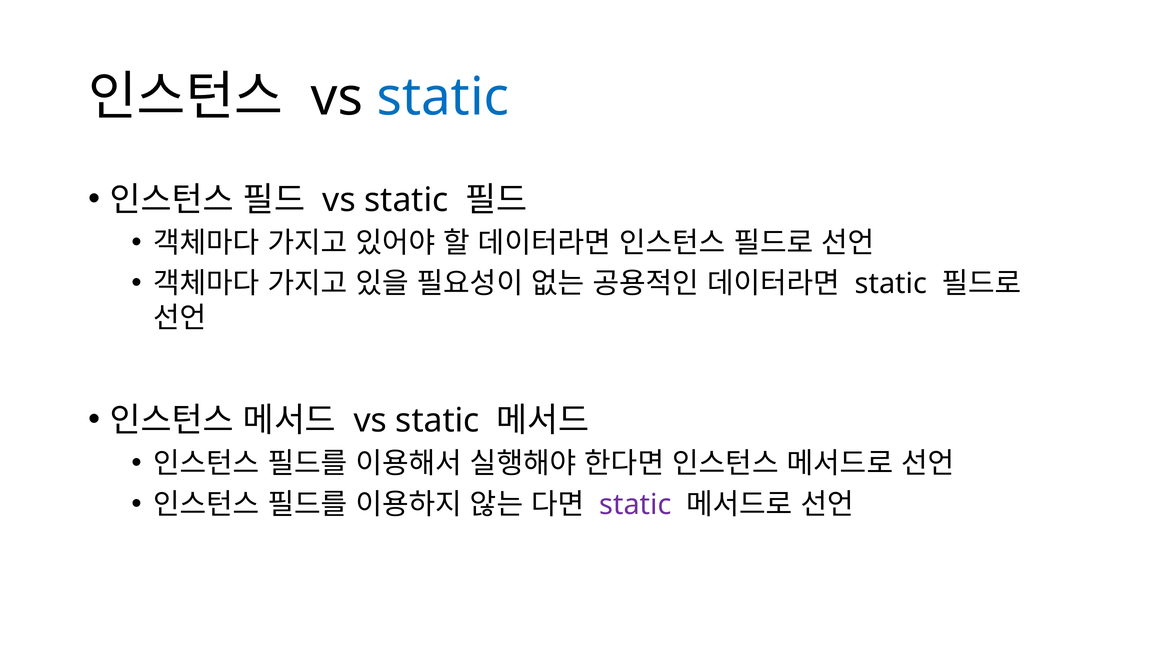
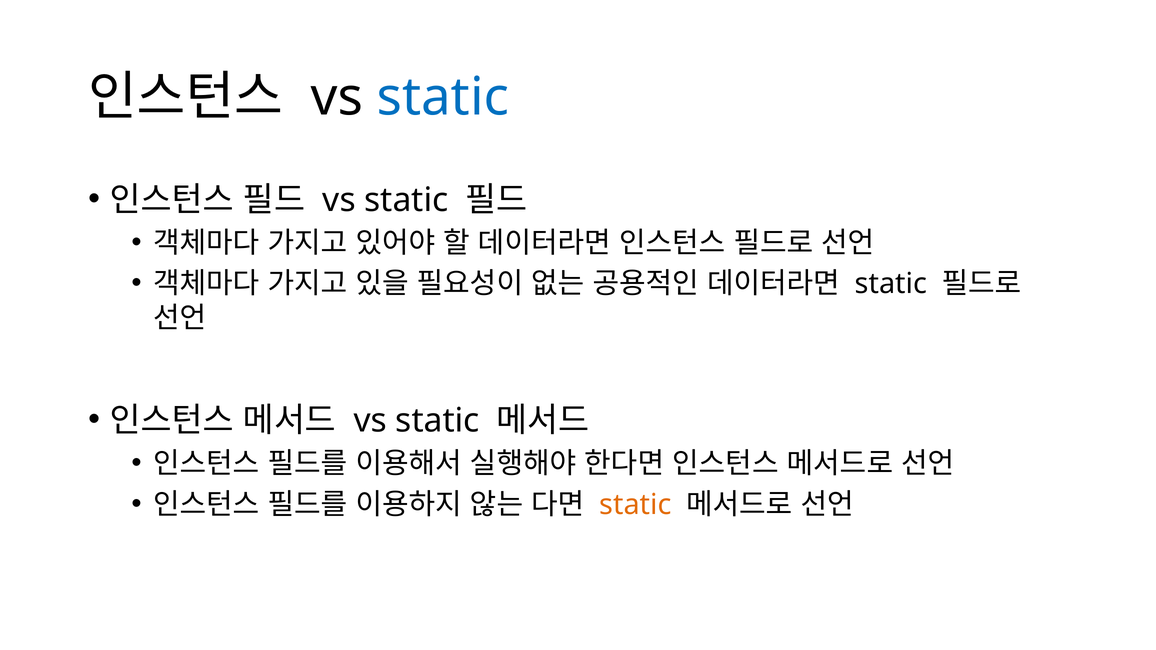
static at (635, 505) colour: purple -> orange
